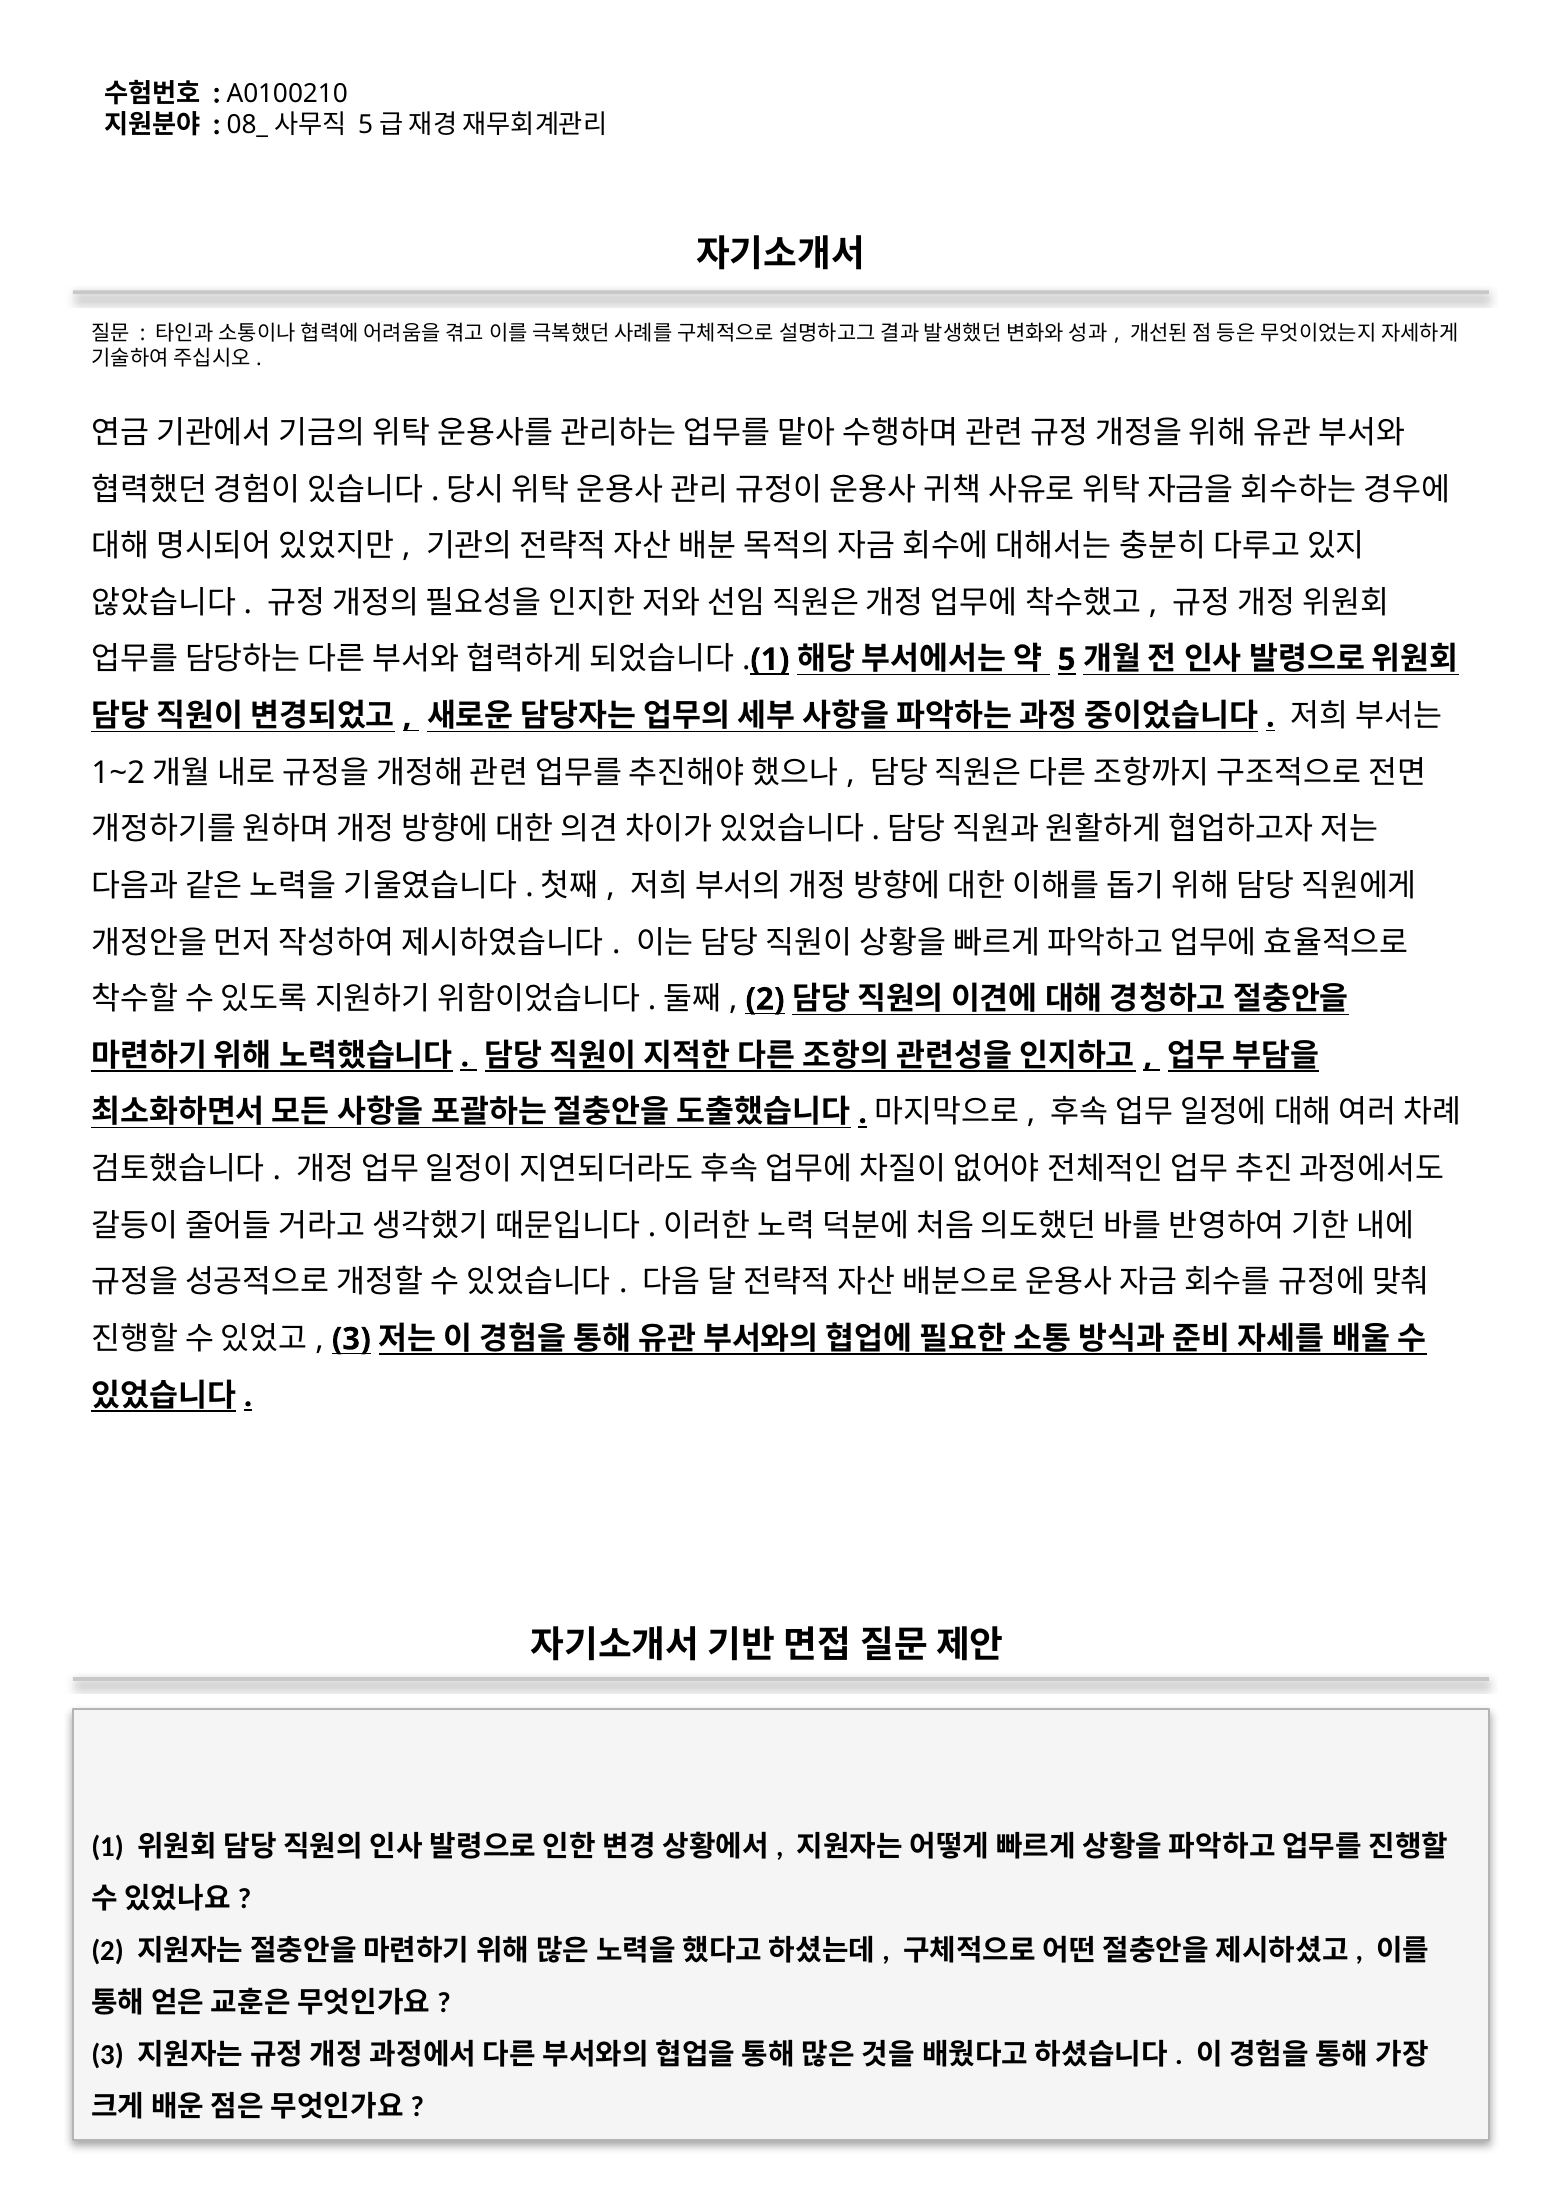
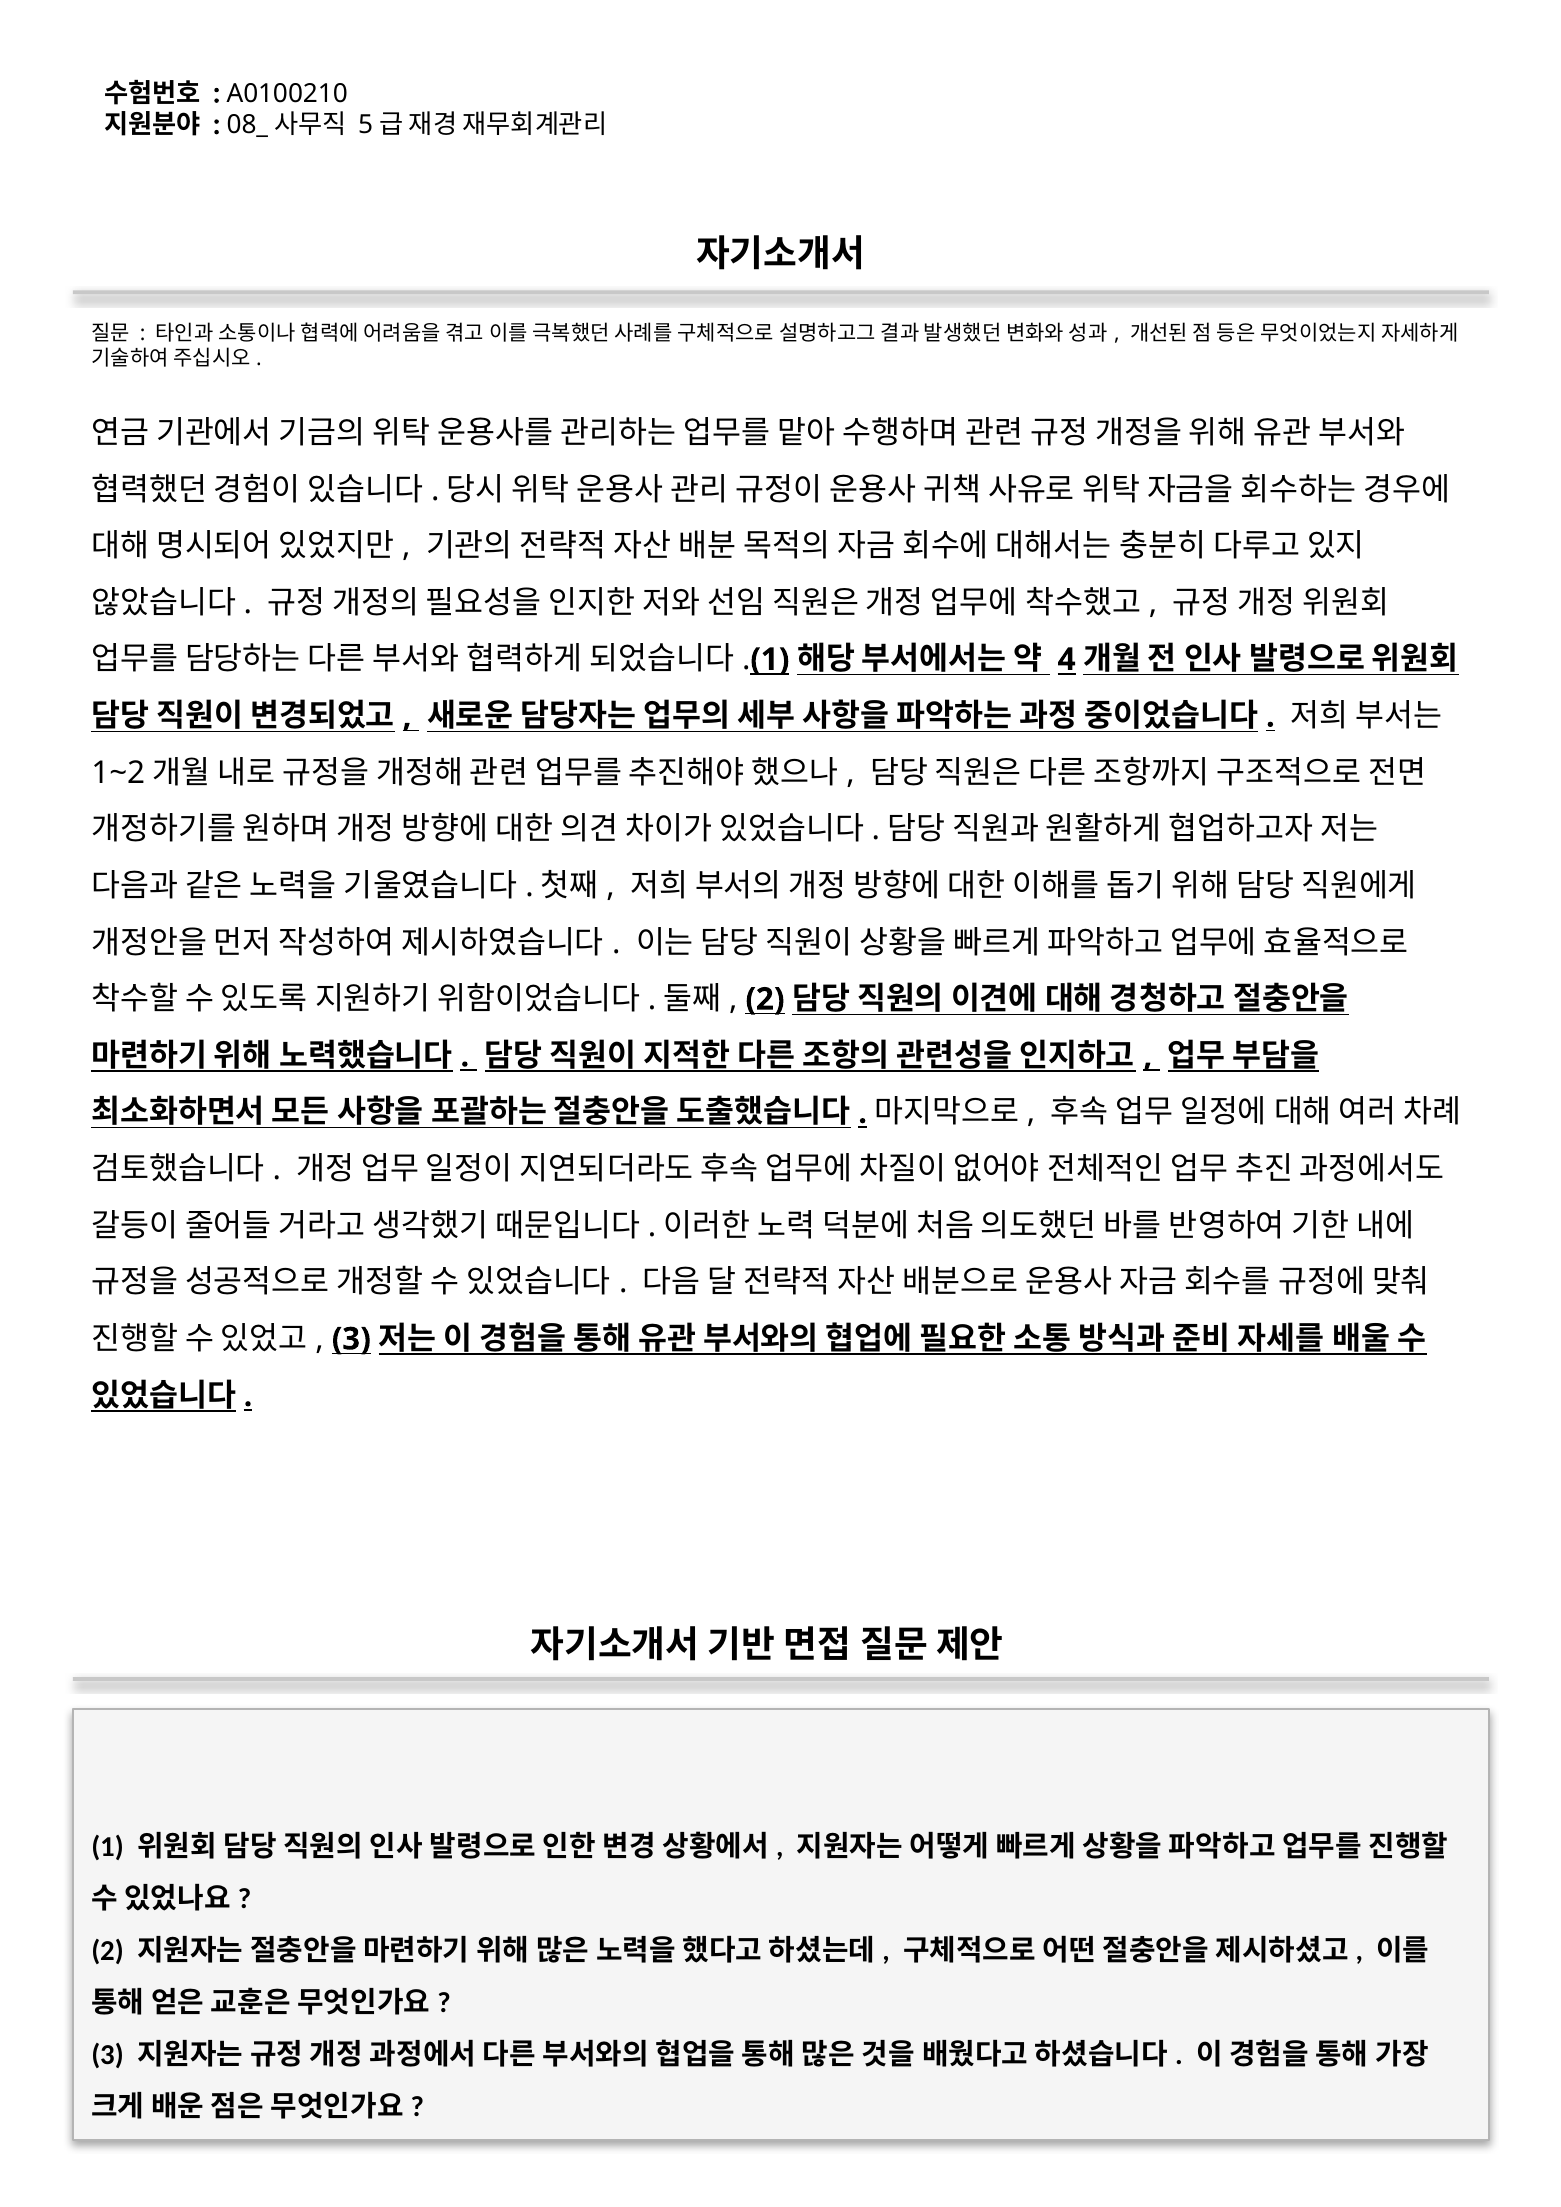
5: 5 -> 4
